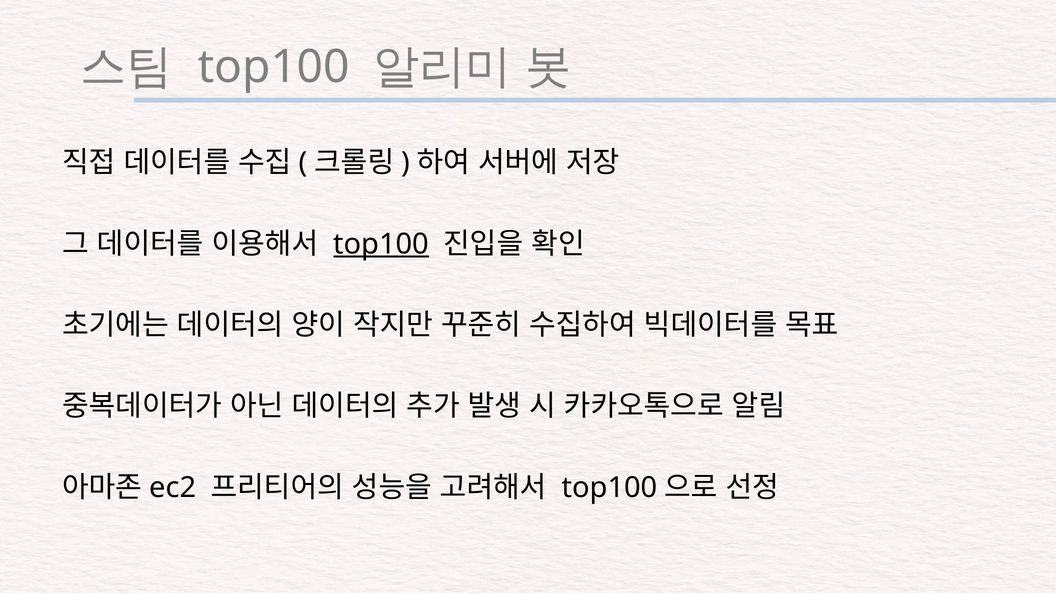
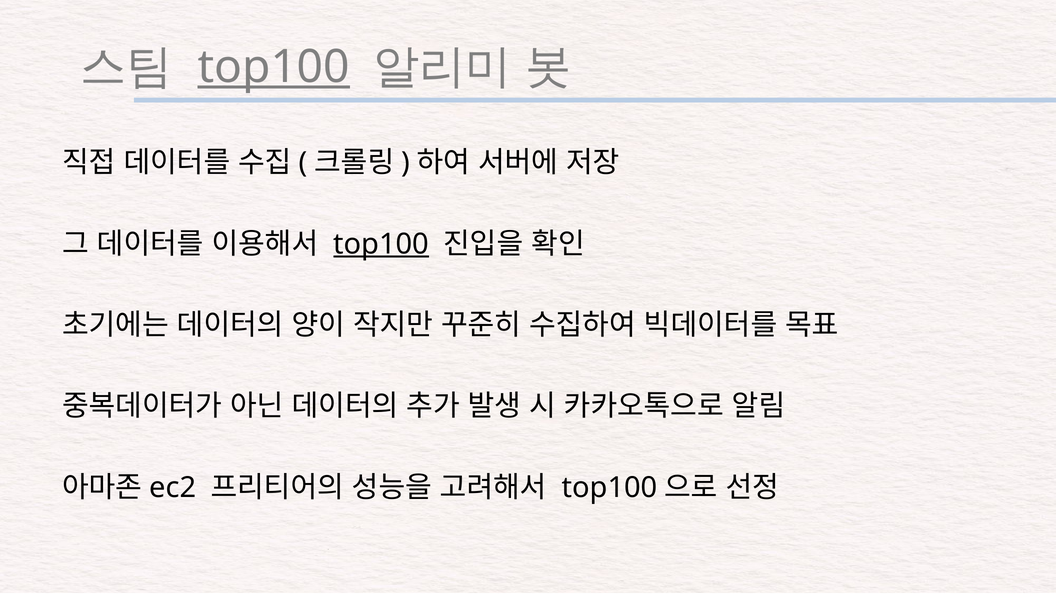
top100 at (274, 67) underline: none -> present
